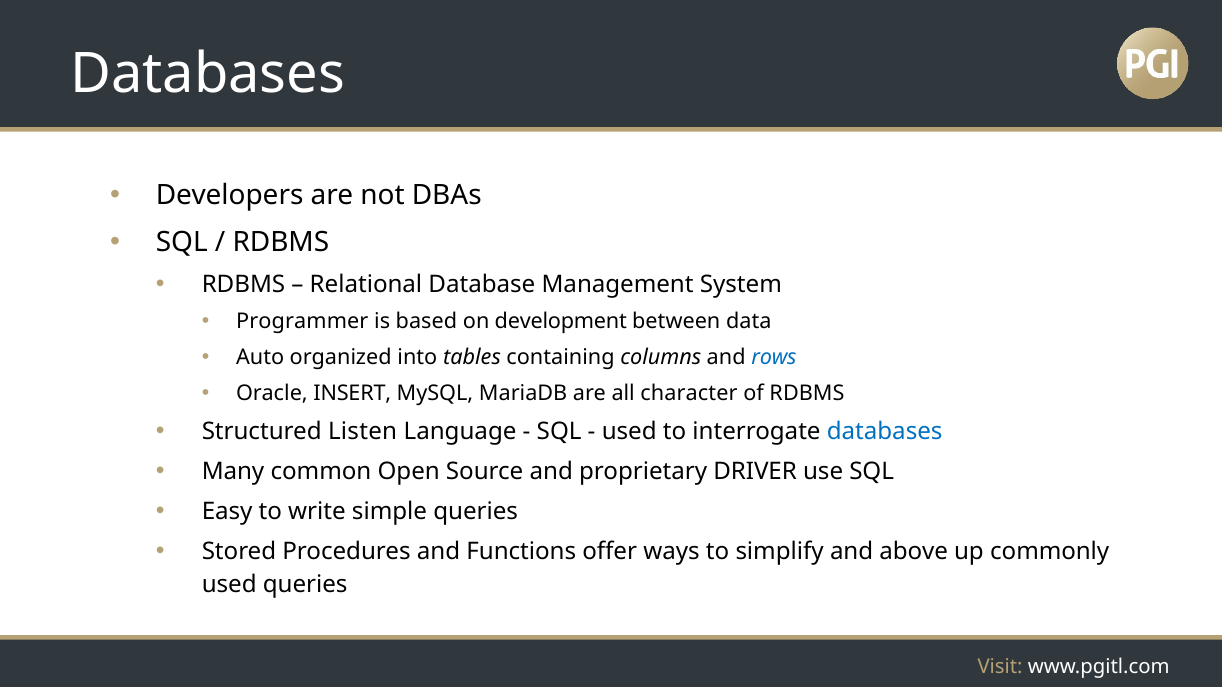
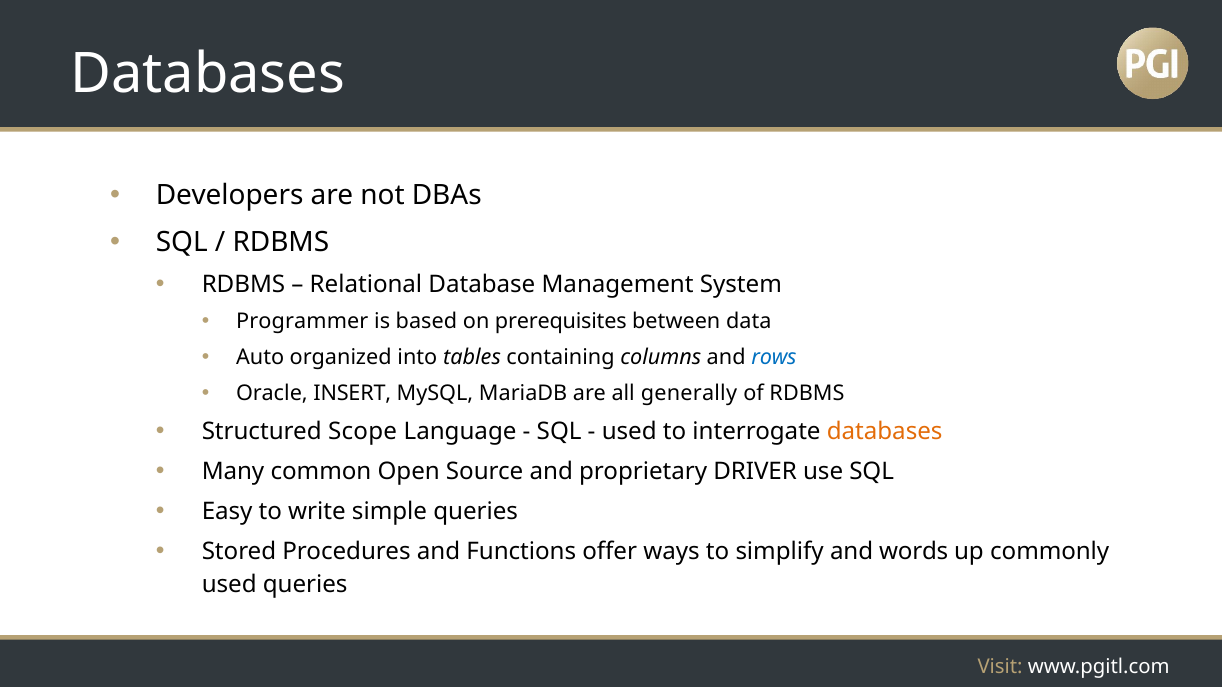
development: development -> prerequisites
character: character -> generally
Listen: Listen -> Scope
databases at (885, 432) colour: blue -> orange
above: above -> words
